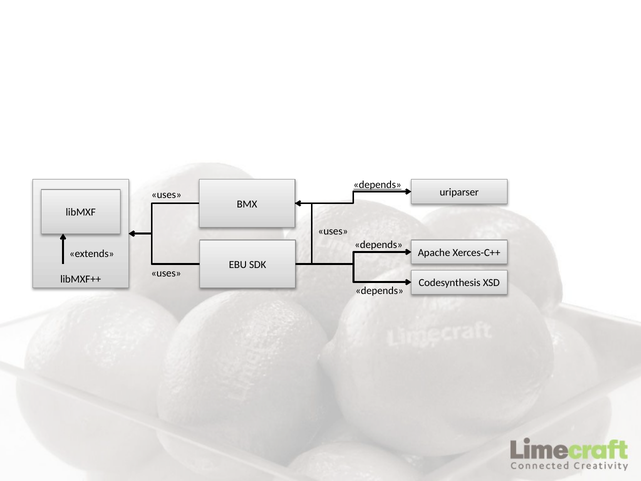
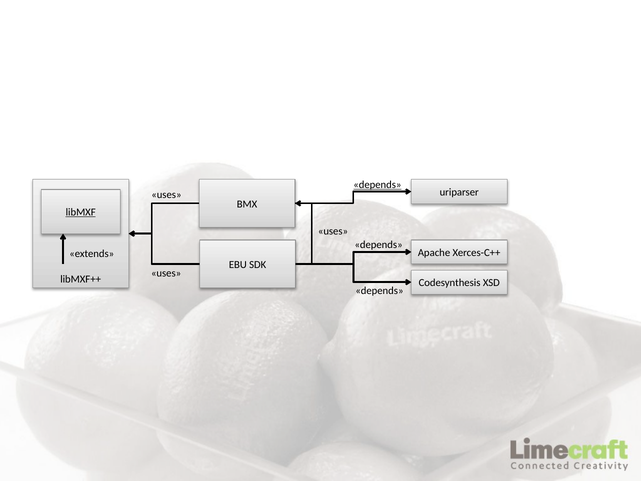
libMXF underline: none -> present
